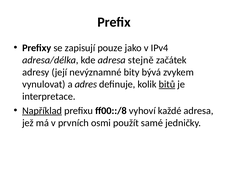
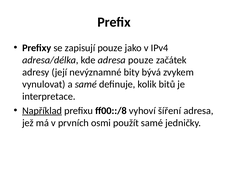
adresa stejně: stejně -> pouze
a adres: adres -> samé
bitů underline: present -> none
každé: každé -> šíření
